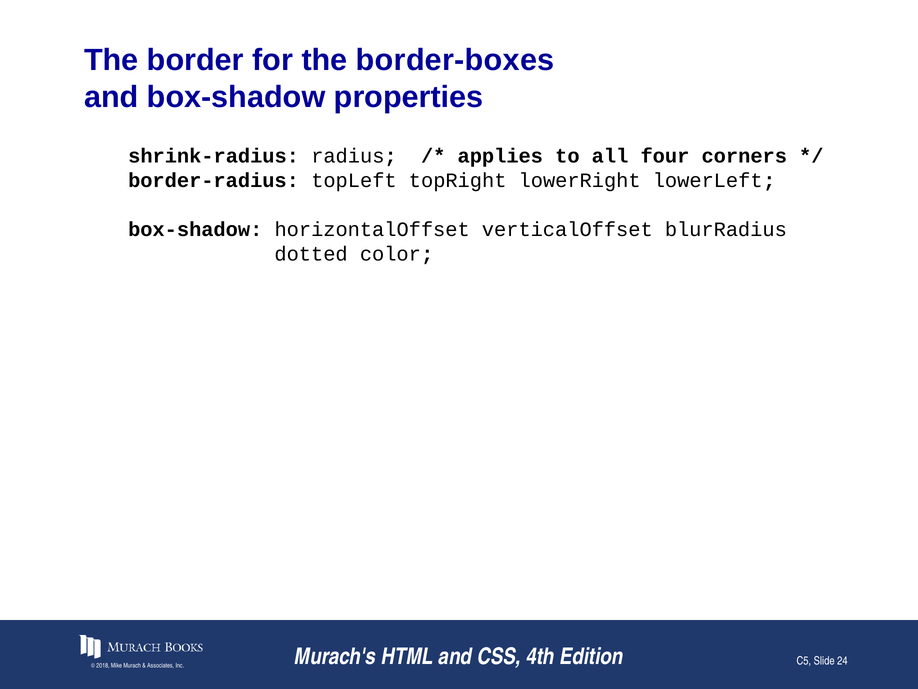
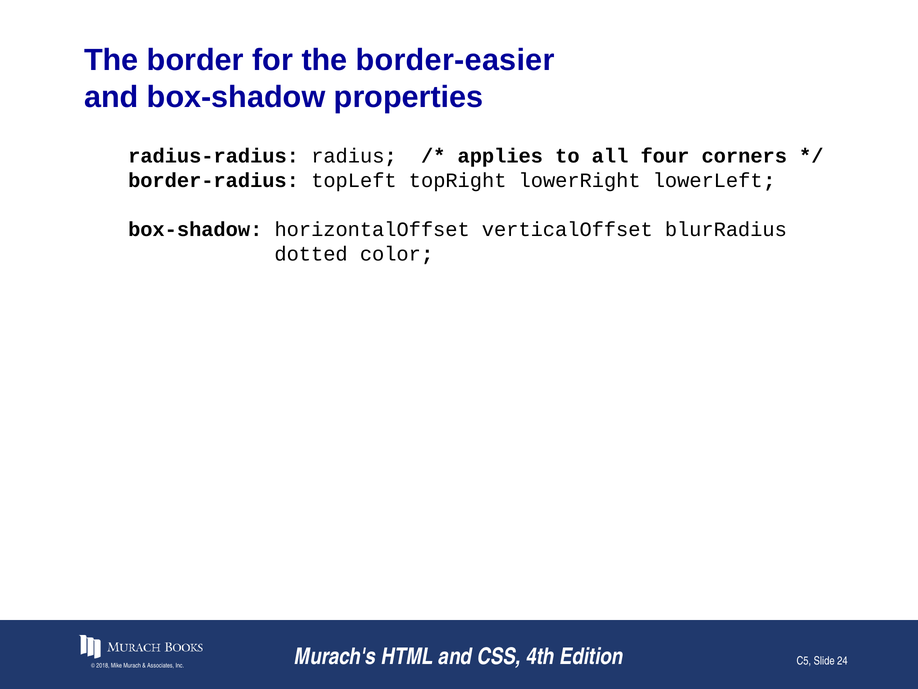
border-boxes: border-boxes -> border-easier
shrink-radius: shrink-radius -> radius-radius
